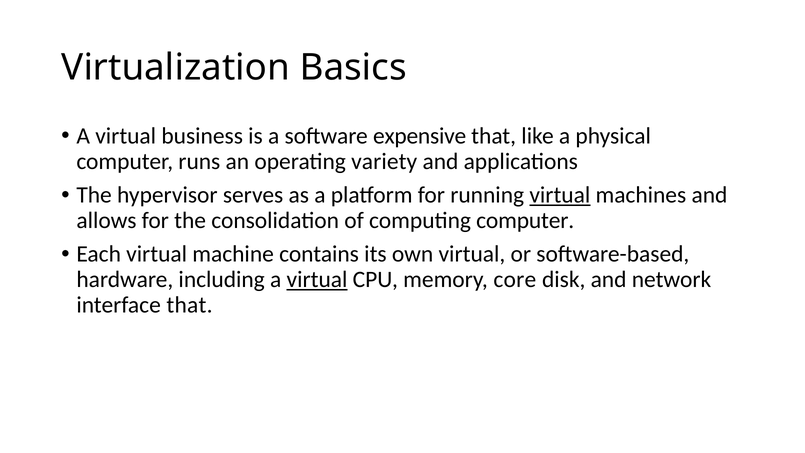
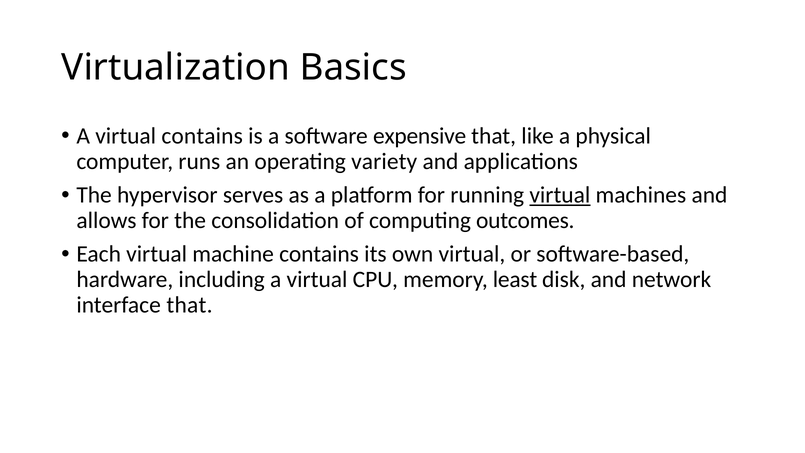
virtual business: business -> contains
computing computer: computer -> outcomes
virtual at (317, 279) underline: present -> none
core: core -> least
